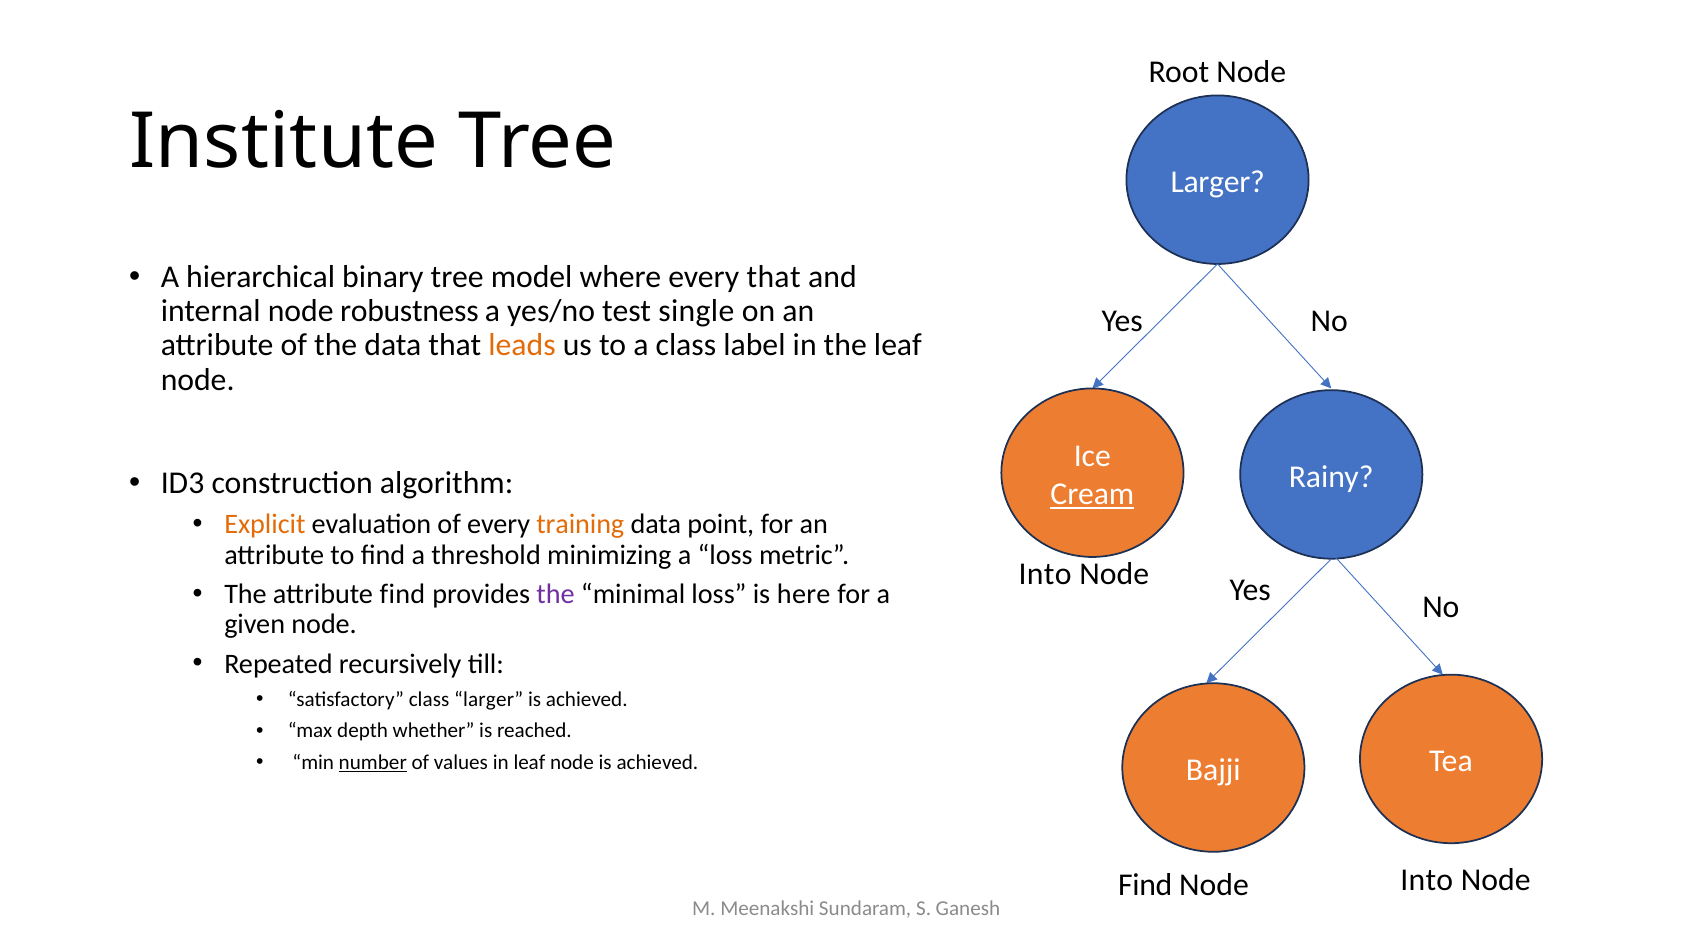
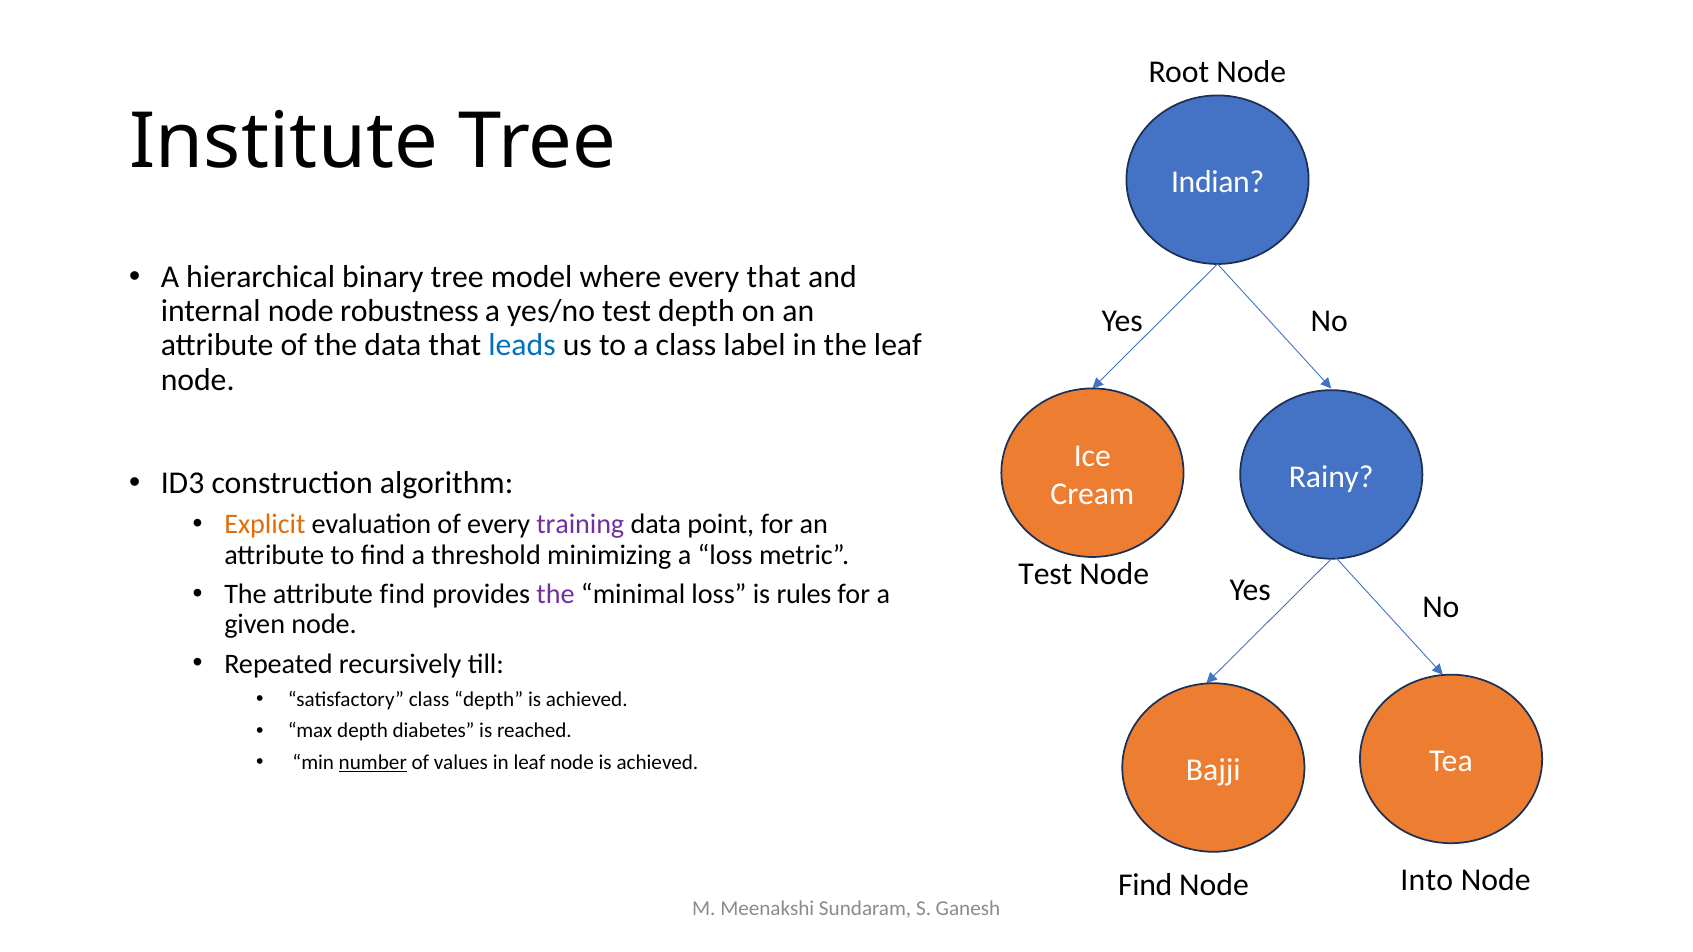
Larger at (1218, 182): Larger -> Indian
test single: single -> depth
leads colour: orange -> blue
Cream underline: present -> none
training colour: orange -> purple
Into at (1045, 574): Into -> Test
here: here -> rules
class larger: larger -> depth
whether: whether -> diabetes
